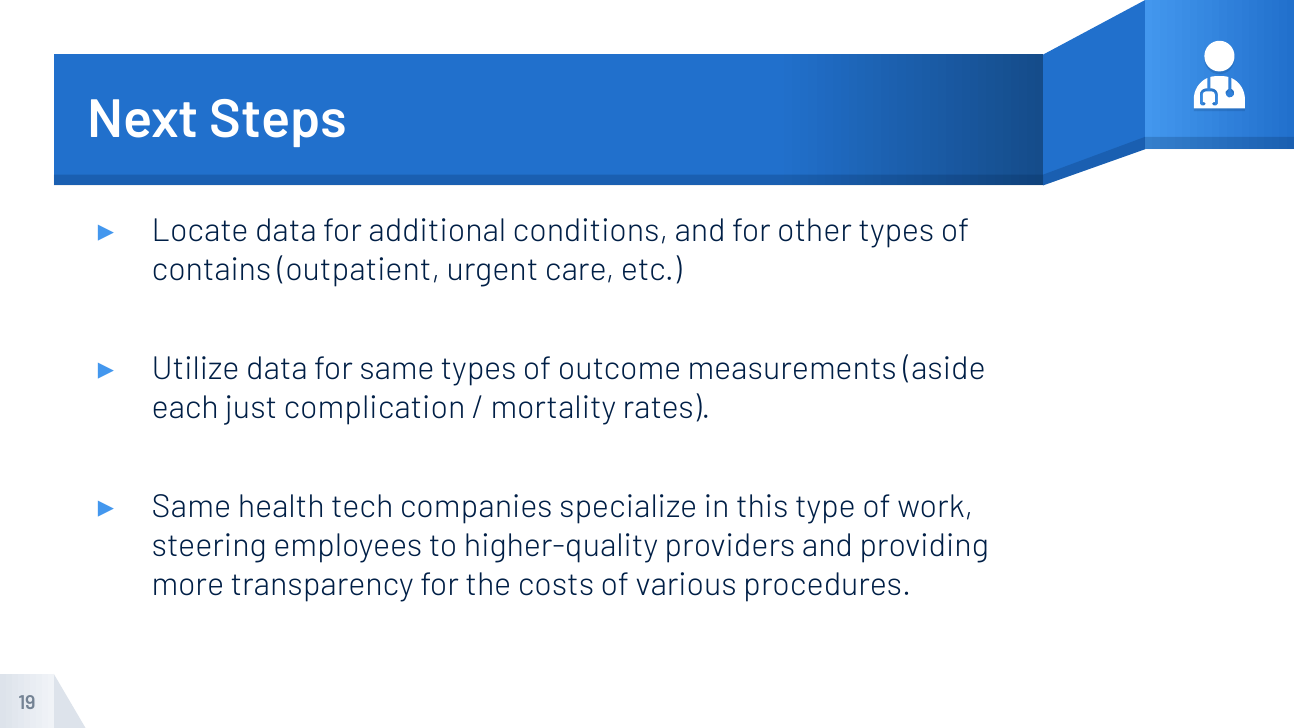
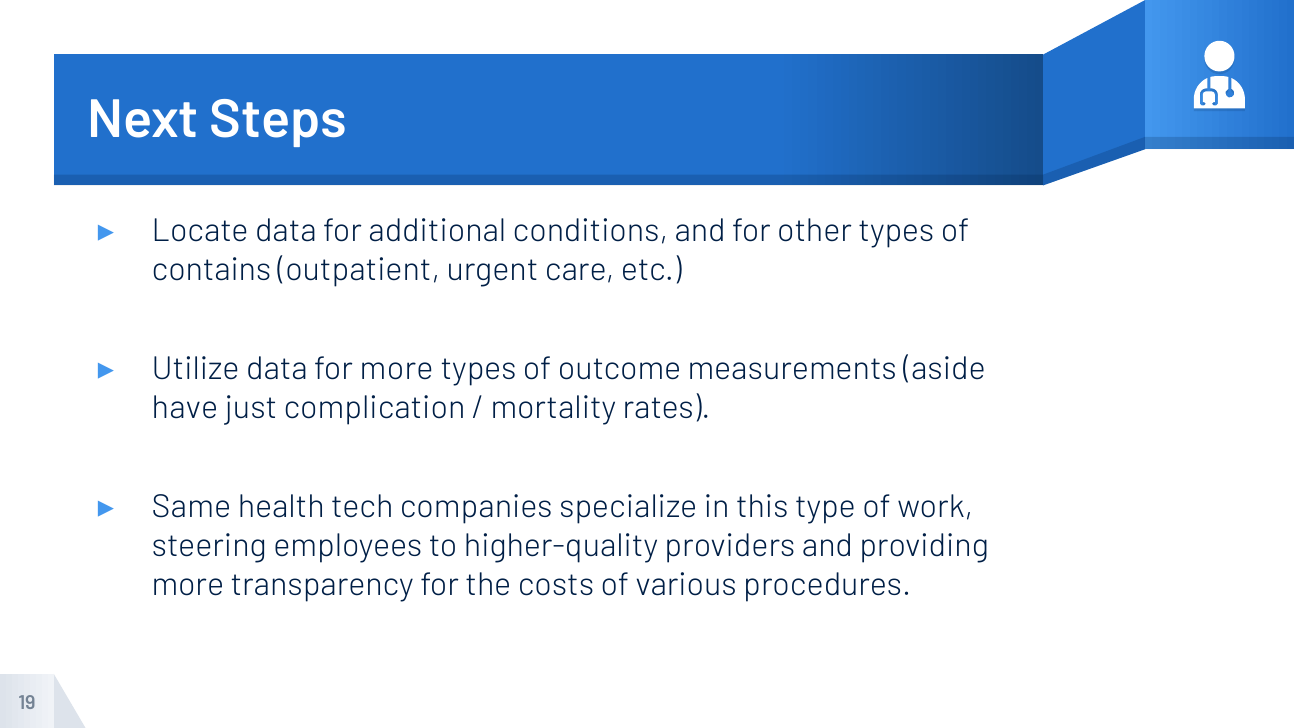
for same: same -> more
each: each -> have
